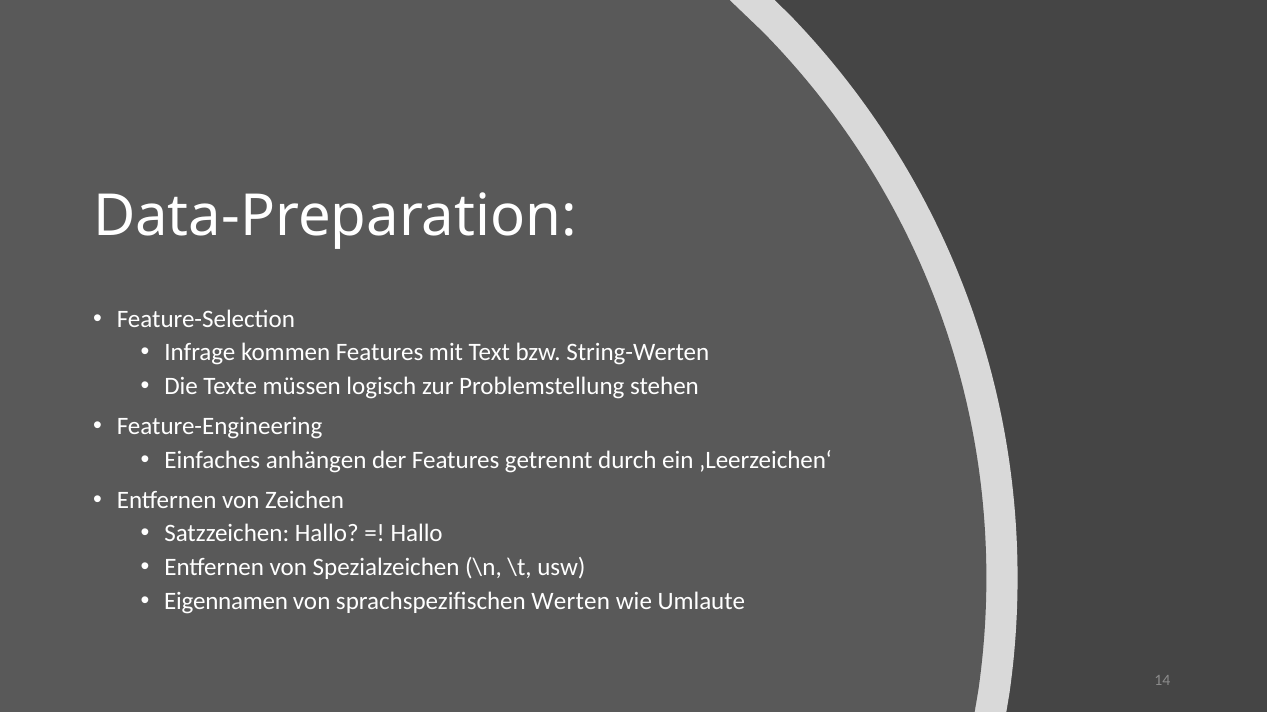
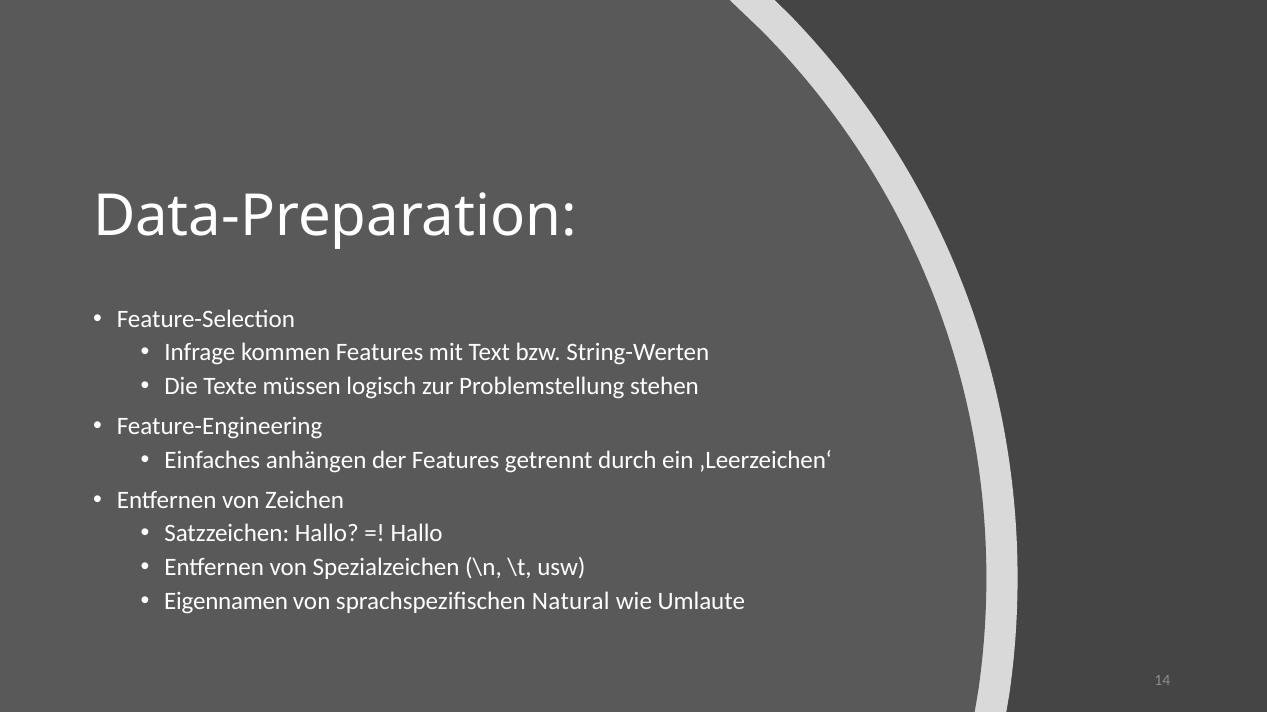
Werten: Werten -> Natural
